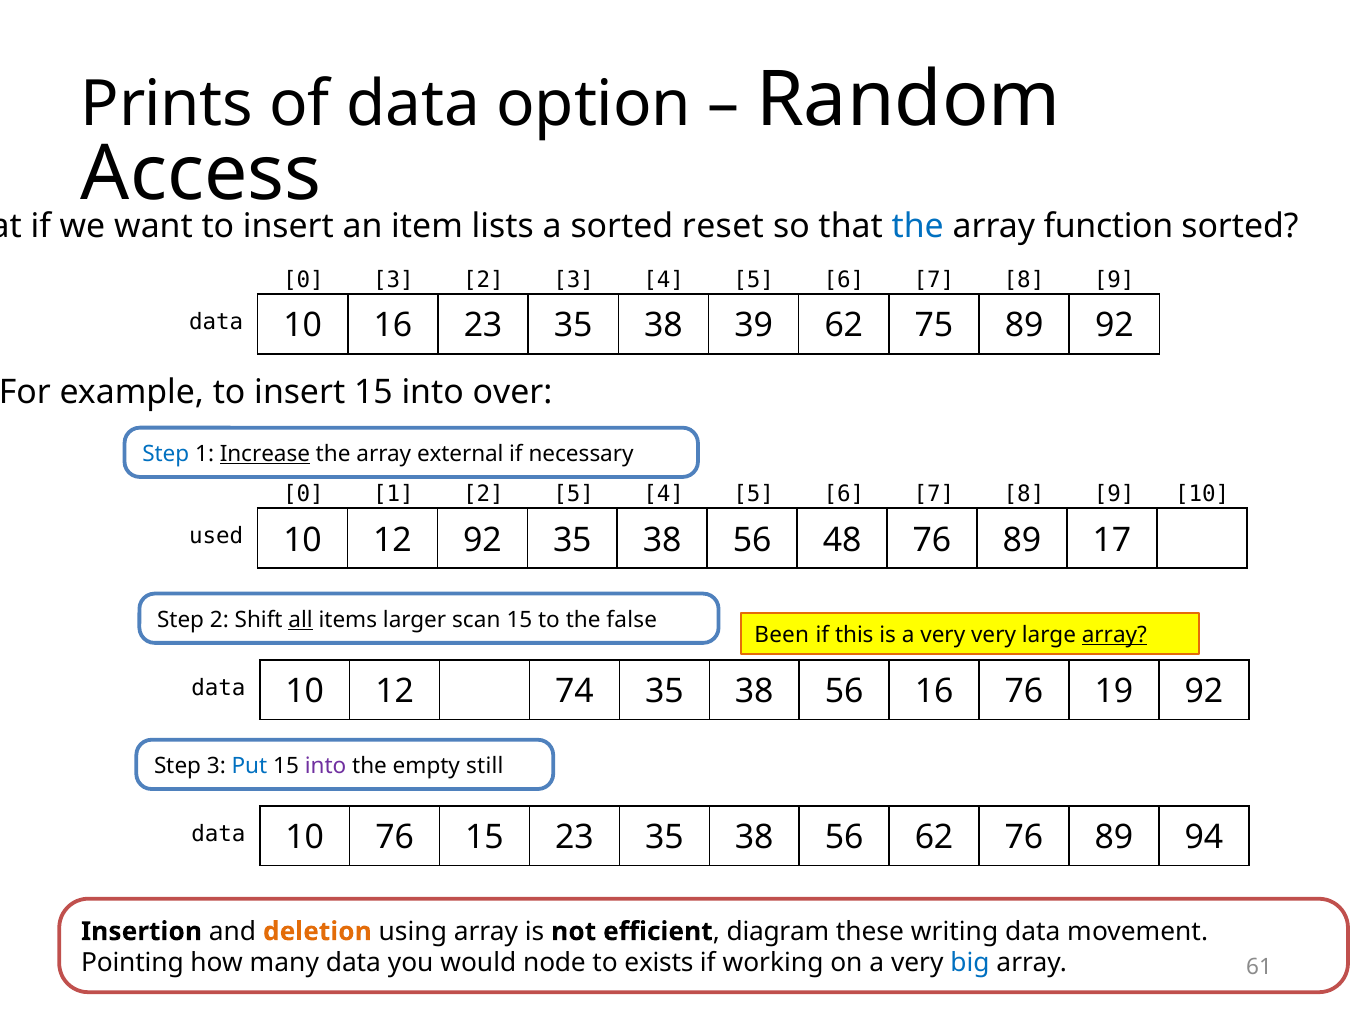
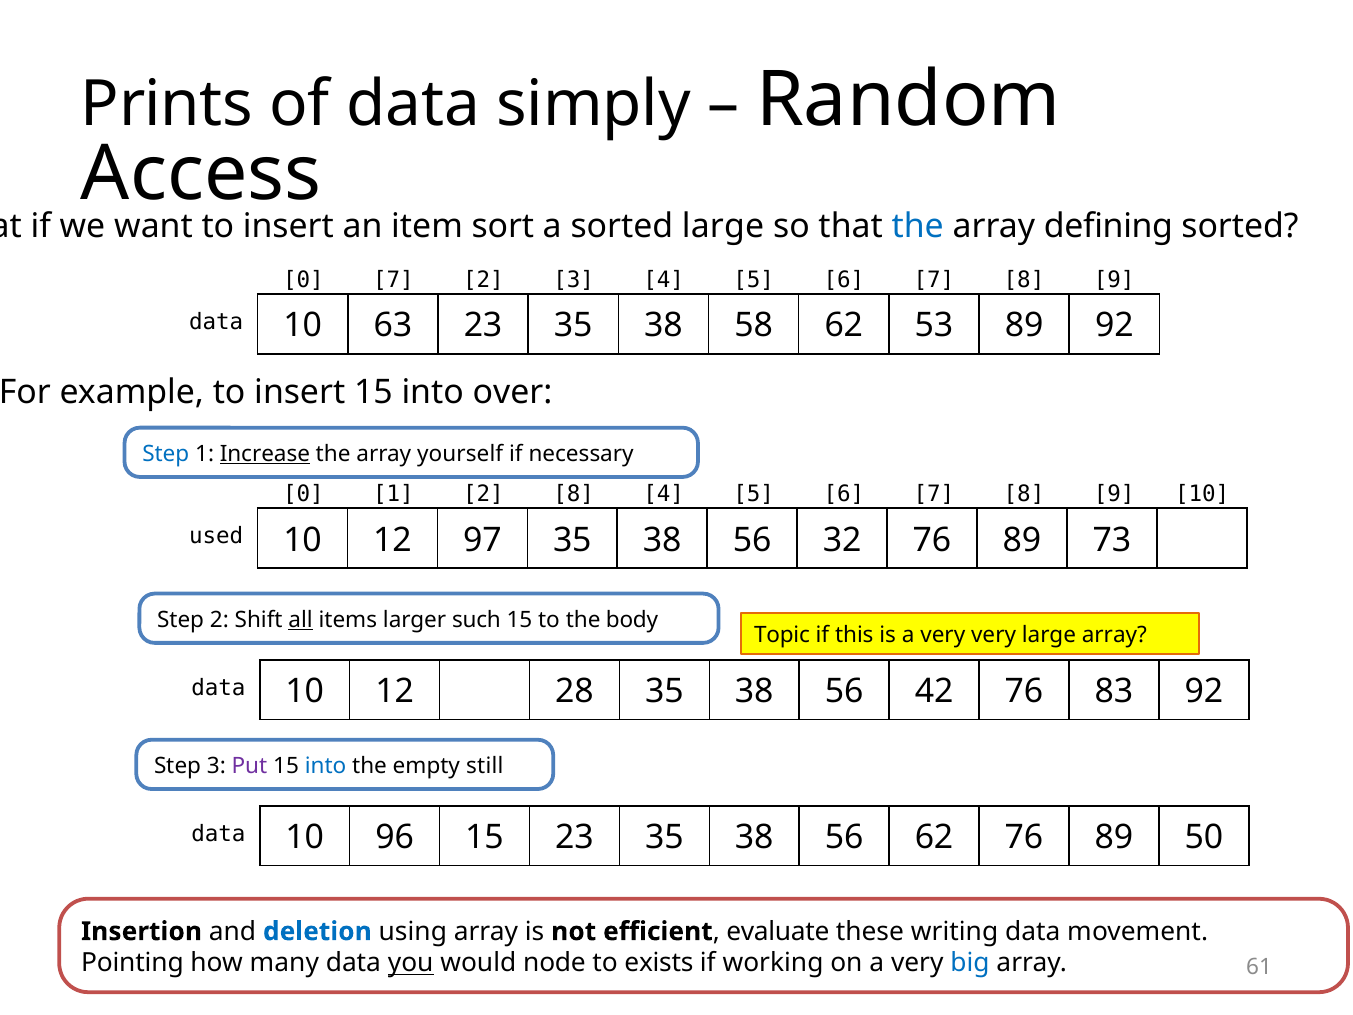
option: option -> simply
lists: lists -> sort
sorted reset: reset -> large
function: function -> defining
0 3: 3 -> 7
10 16: 16 -> 63
39: 39 -> 58
75: 75 -> 53
external: external -> yourself
2 5: 5 -> 8
12 92: 92 -> 97
48: 48 -> 32
17: 17 -> 73
scan: scan -> such
false: false -> body
Been: Been -> Topic
array at (1114, 635) underline: present -> none
74: 74 -> 28
56 16: 16 -> 42
19: 19 -> 83
Put colour: blue -> purple
into at (326, 766) colour: purple -> blue
10 76: 76 -> 96
94: 94 -> 50
deletion colour: orange -> blue
diagram: diagram -> evaluate
you underline: none -> present
